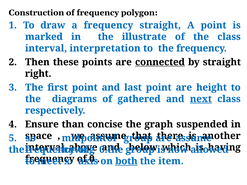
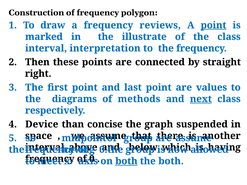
frequency straight: straight -> reviews
point at (214, 25) underline: none -> present
connected underline: present -> none
height: height -> values
gathered: gathered -> methods
Ensure: Ensure -> Device
the item: item -> both
